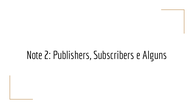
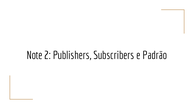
Alguns: Alguns -> Padrão
